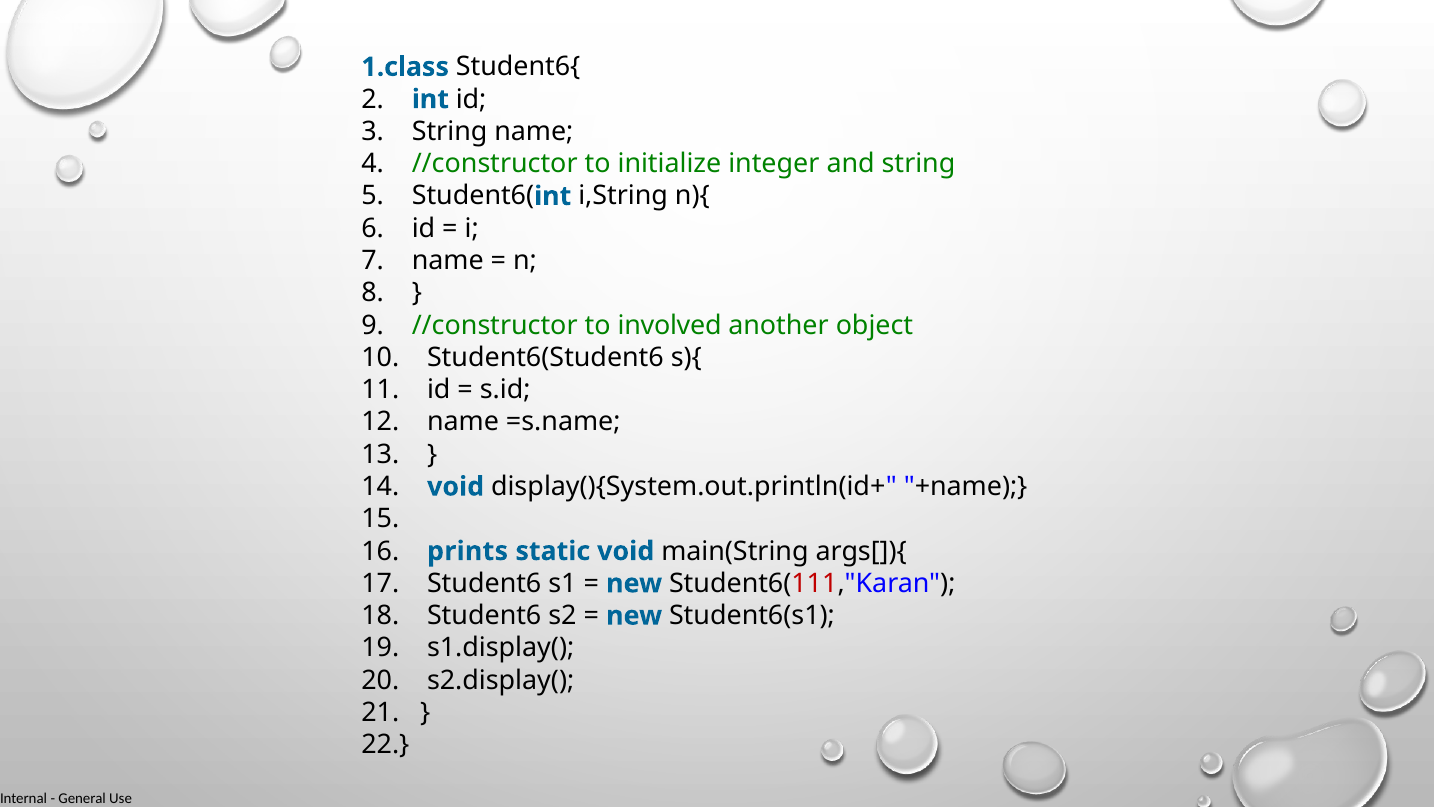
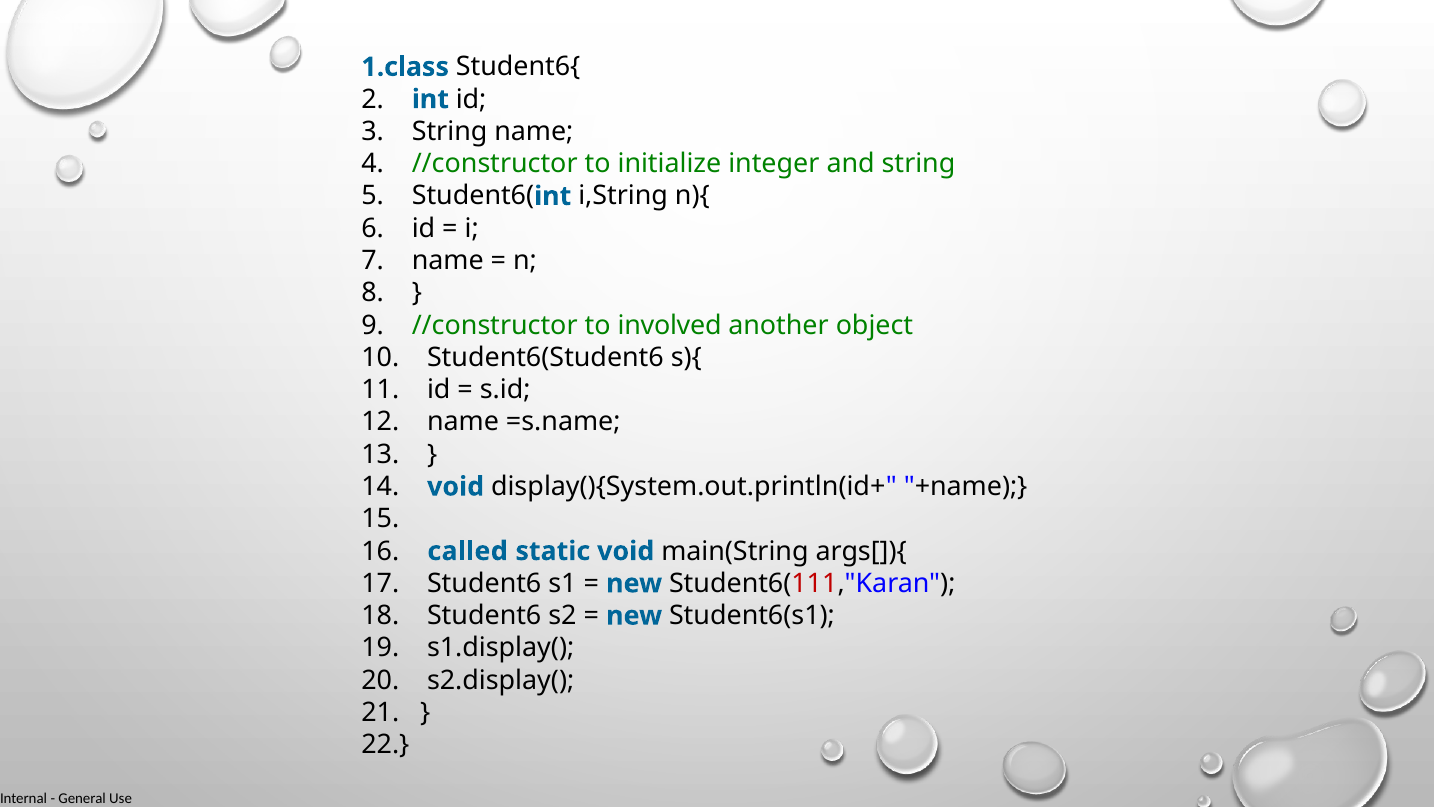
prints: prints -> called
